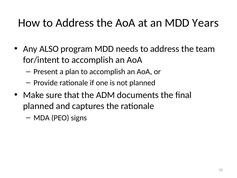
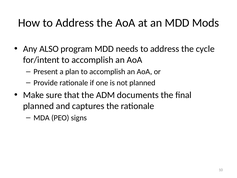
Years: Years -> Mods
team: team -> cycle
